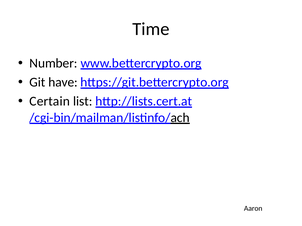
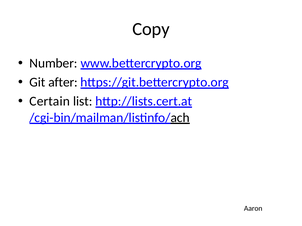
Time: Time -> Copy
have: have -> after
